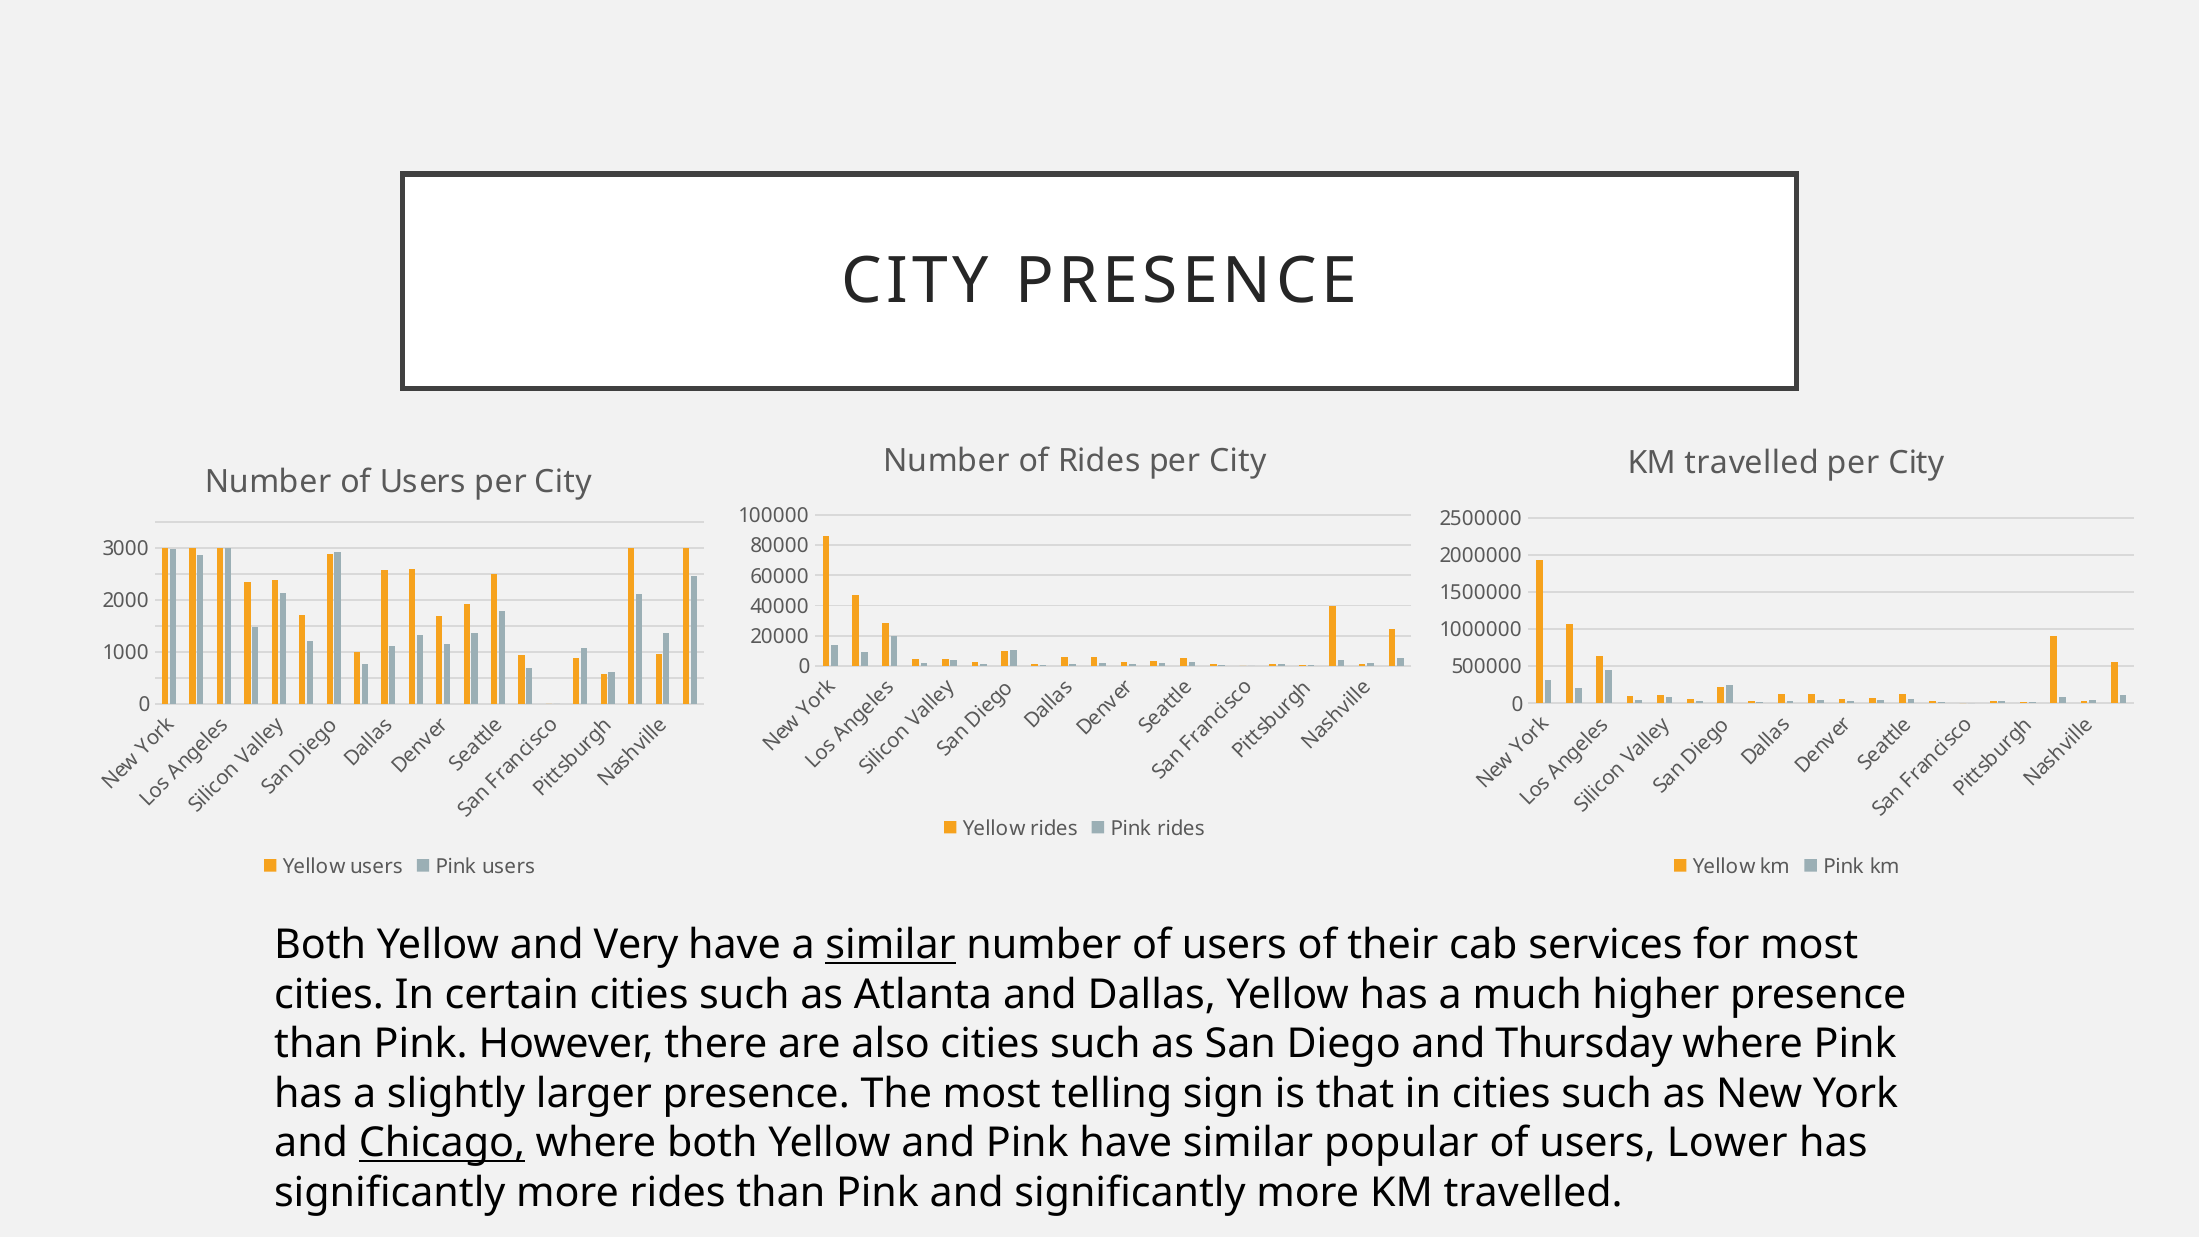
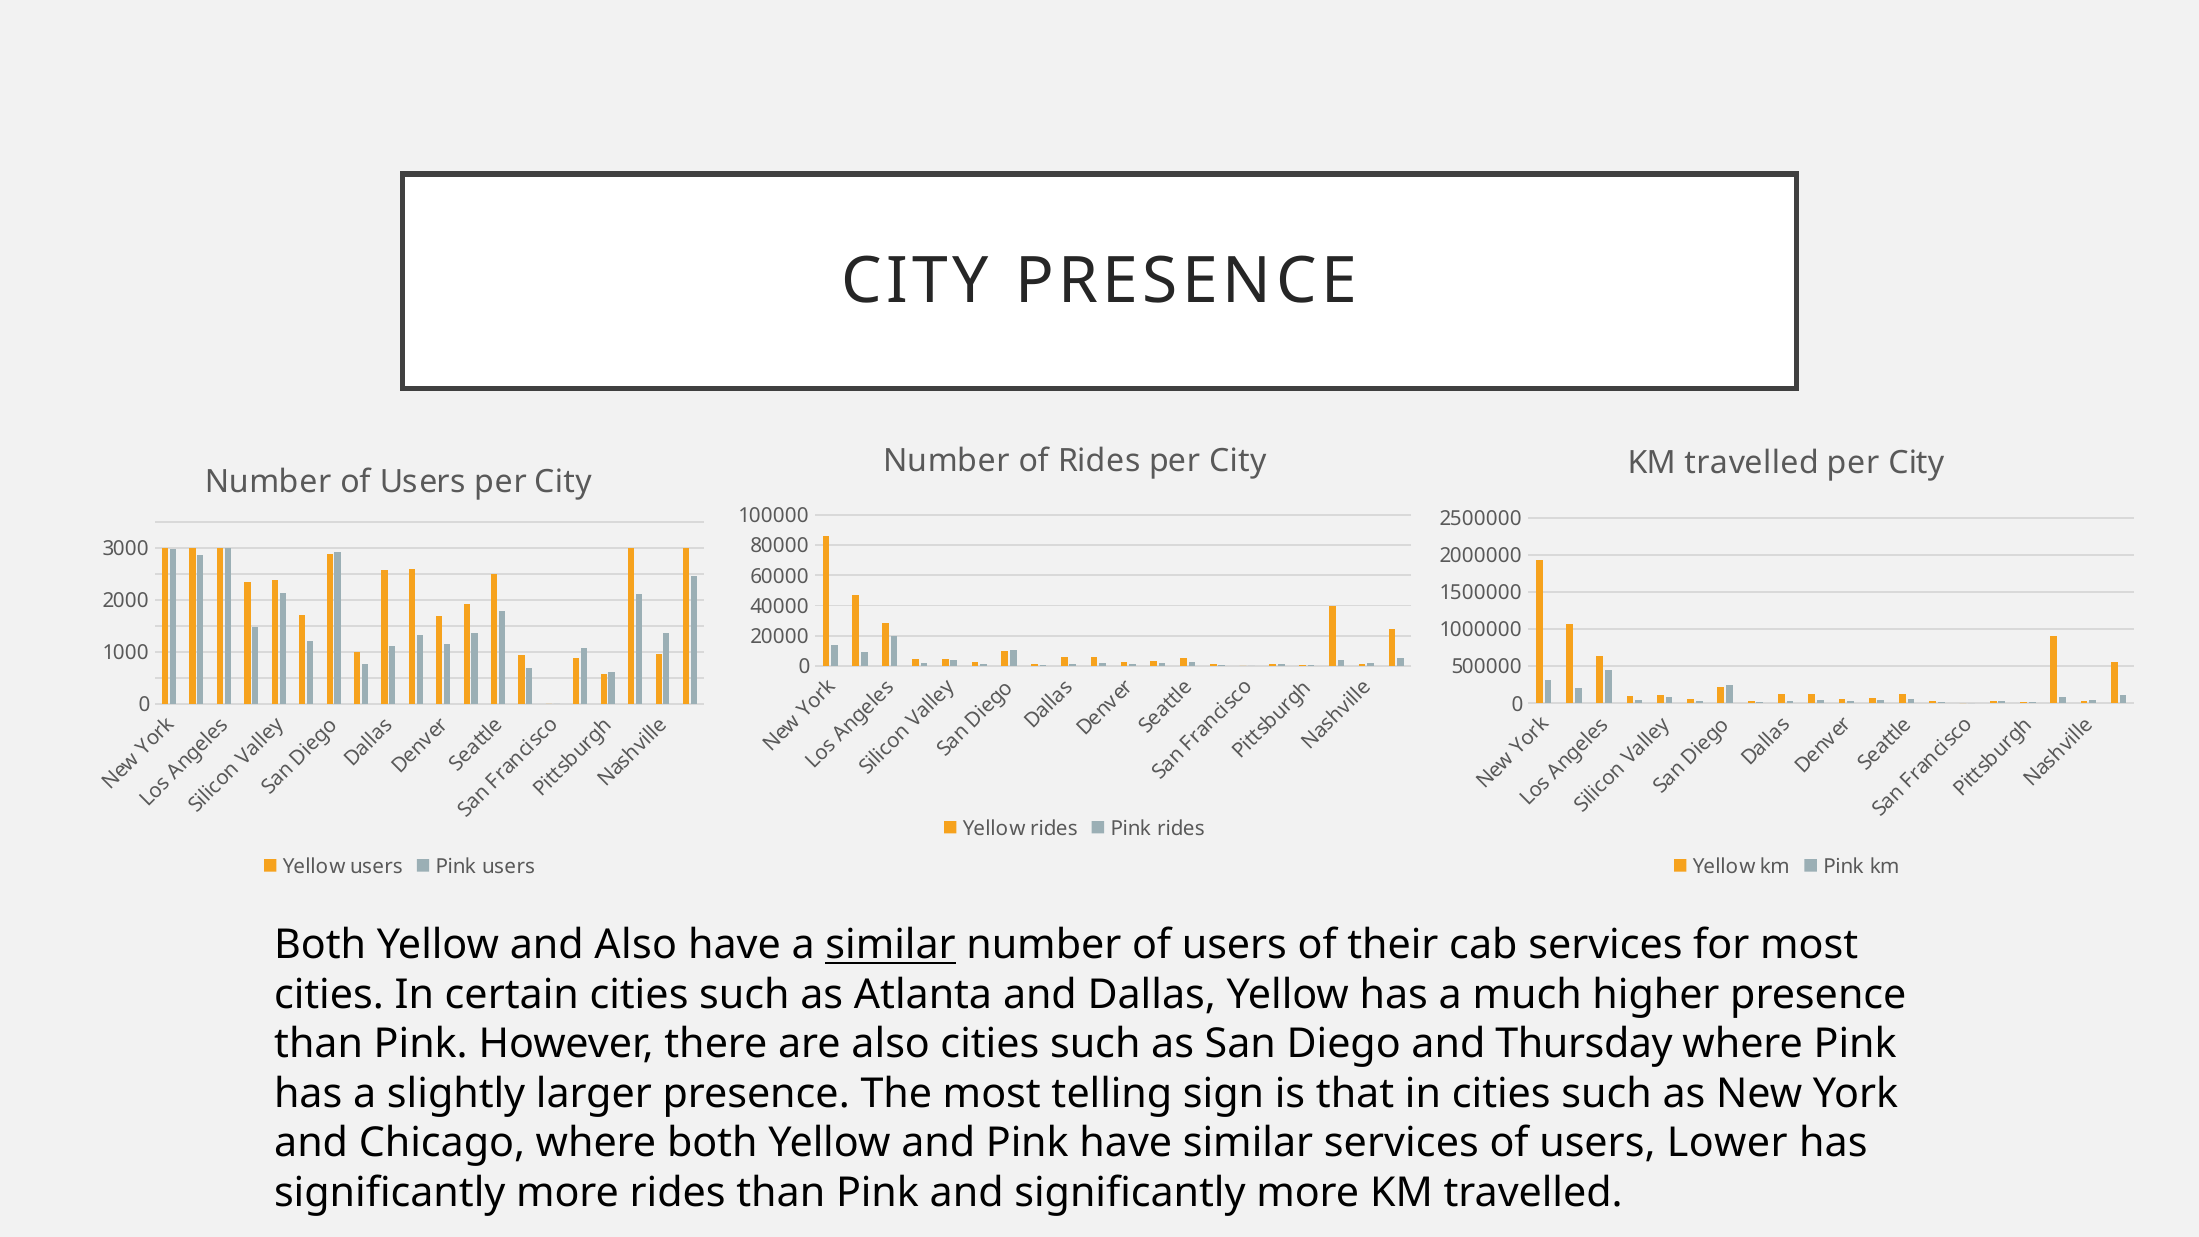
and Very: Very -> Also
Chicago underline: present -> none
similar popular: popular -> services
